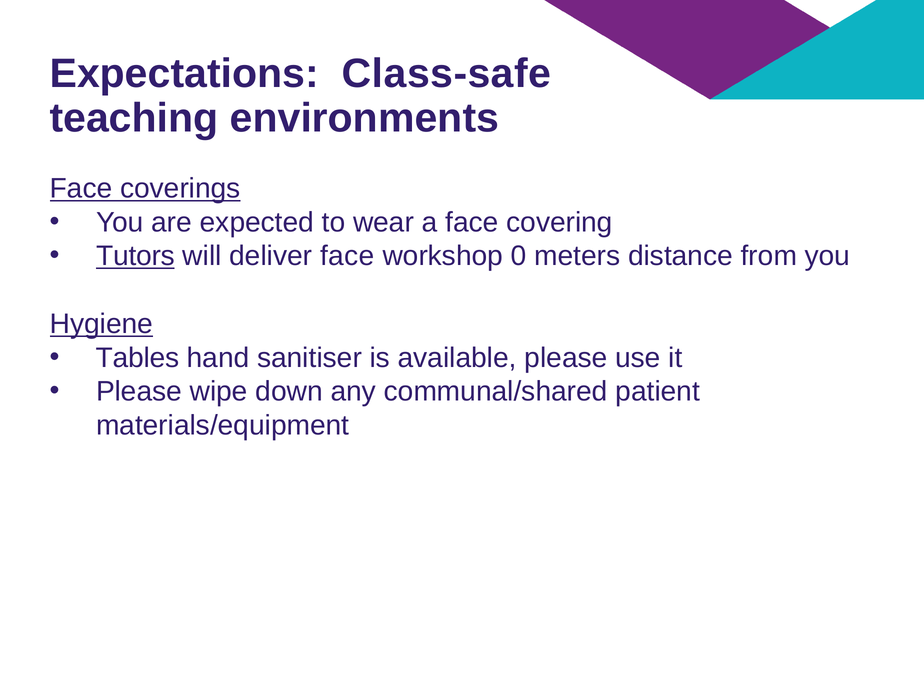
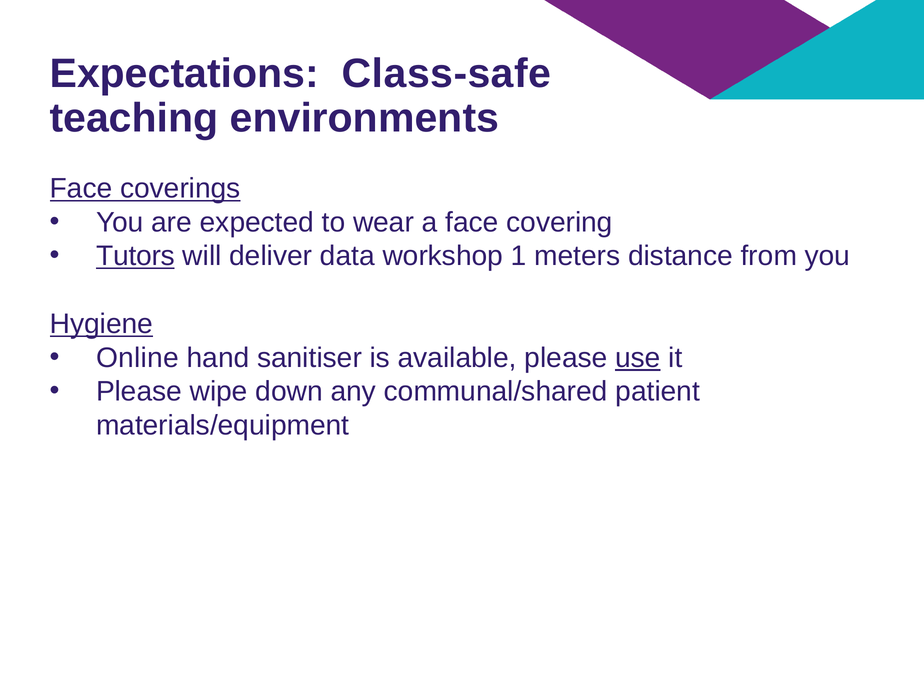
deliver face: face -> data
0: 0 -> 1
Tables: Tables -> Online
use underline: none -> present
